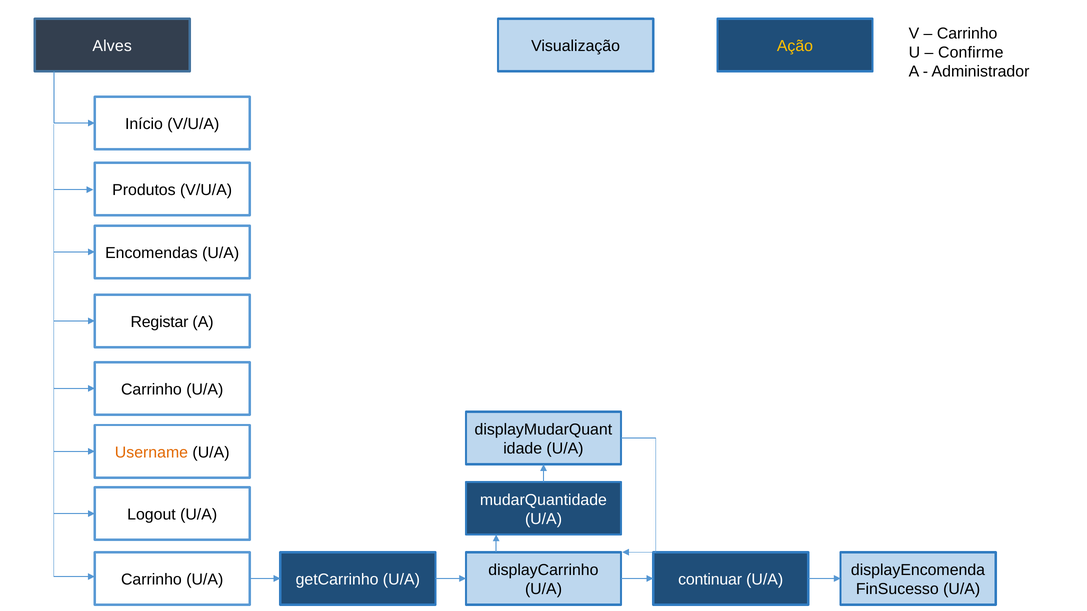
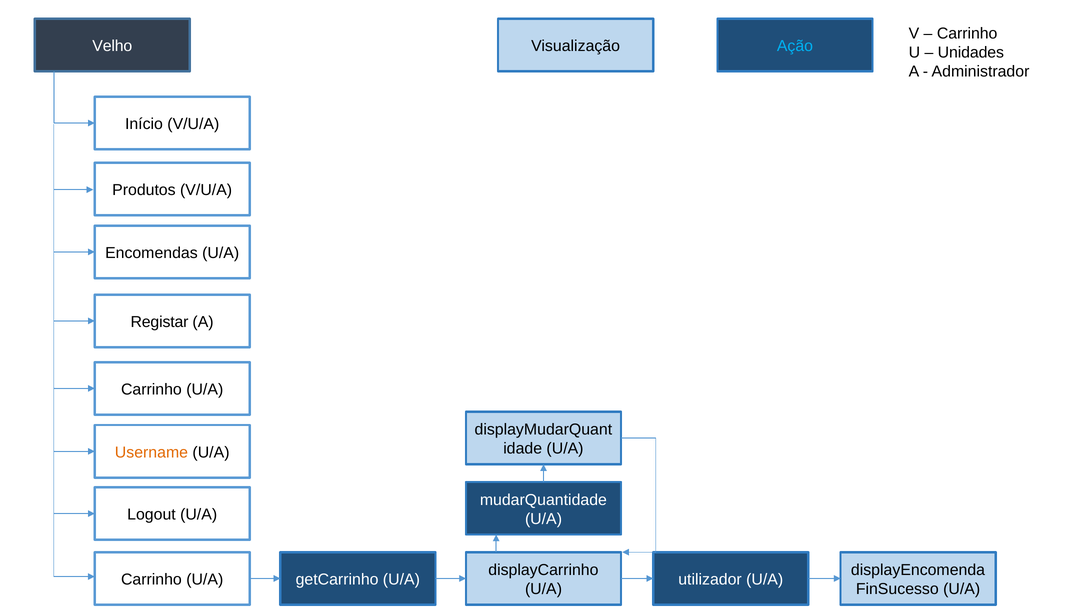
Alves: Alves -> Velho
Ação colour: yellow -> light blue
Confirme: Confirme -> Unidades
continuar: continuar -> utilizador
